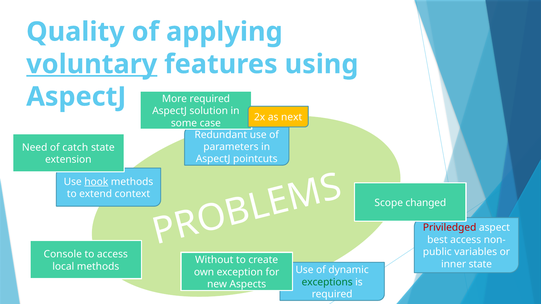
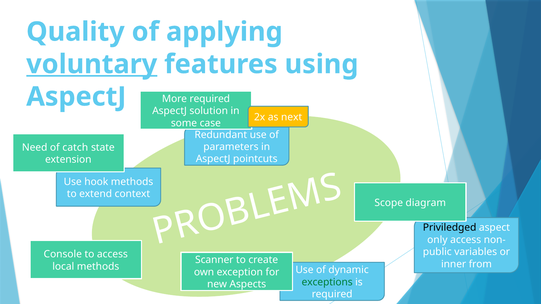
hook underline: present -> none
changed: changed -> diagram
Priviledged colour: red -> black
best: best -> only
Without: Without -> Scanner
inner state: state -> from
